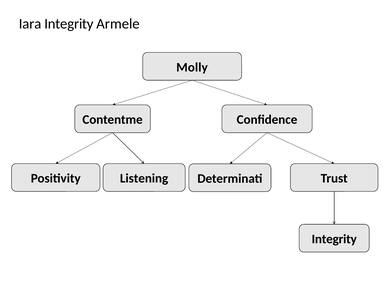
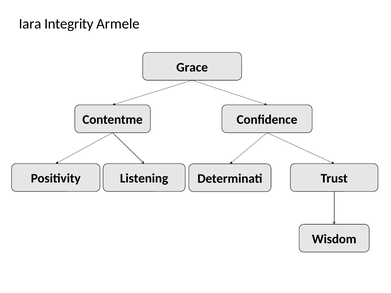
Molly: Molly -> Grace
Integrity at (334, 239): Integrity -> Wisdom
